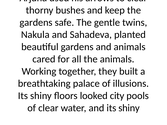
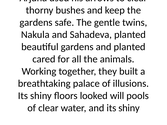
and animals: animals -> planted
city: city -> will
